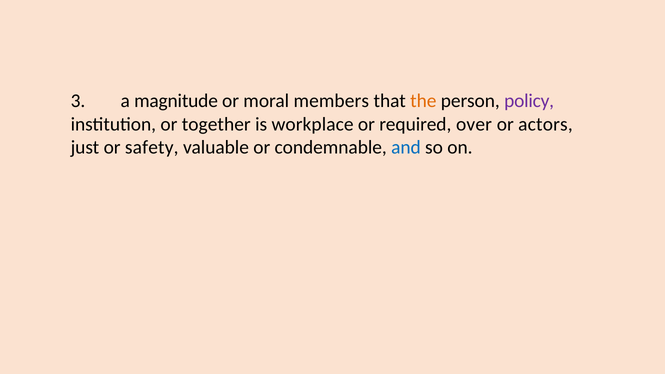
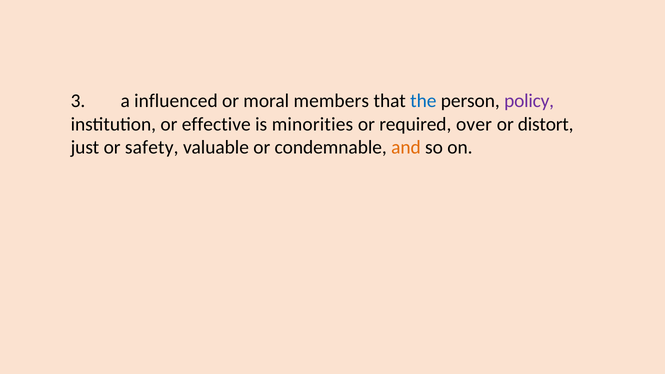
magnitude: magnitude -> influenced
the colour: orange -> blue
together: together -> effective
workplace: workplace -> minorities
actors: actors -> distort
and colour: blue -> orange
